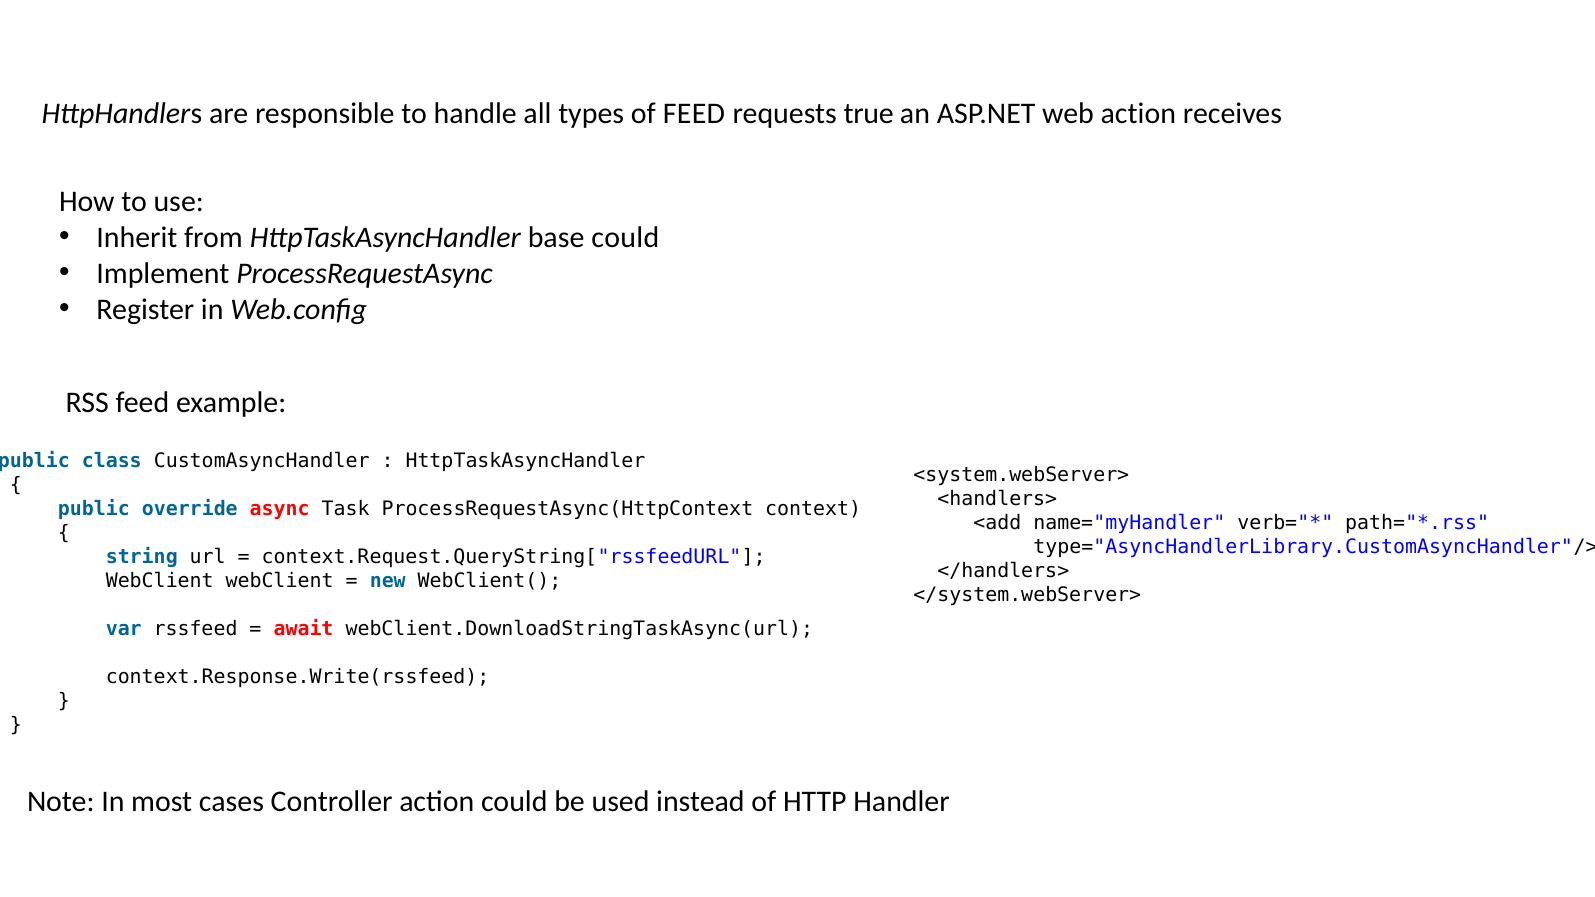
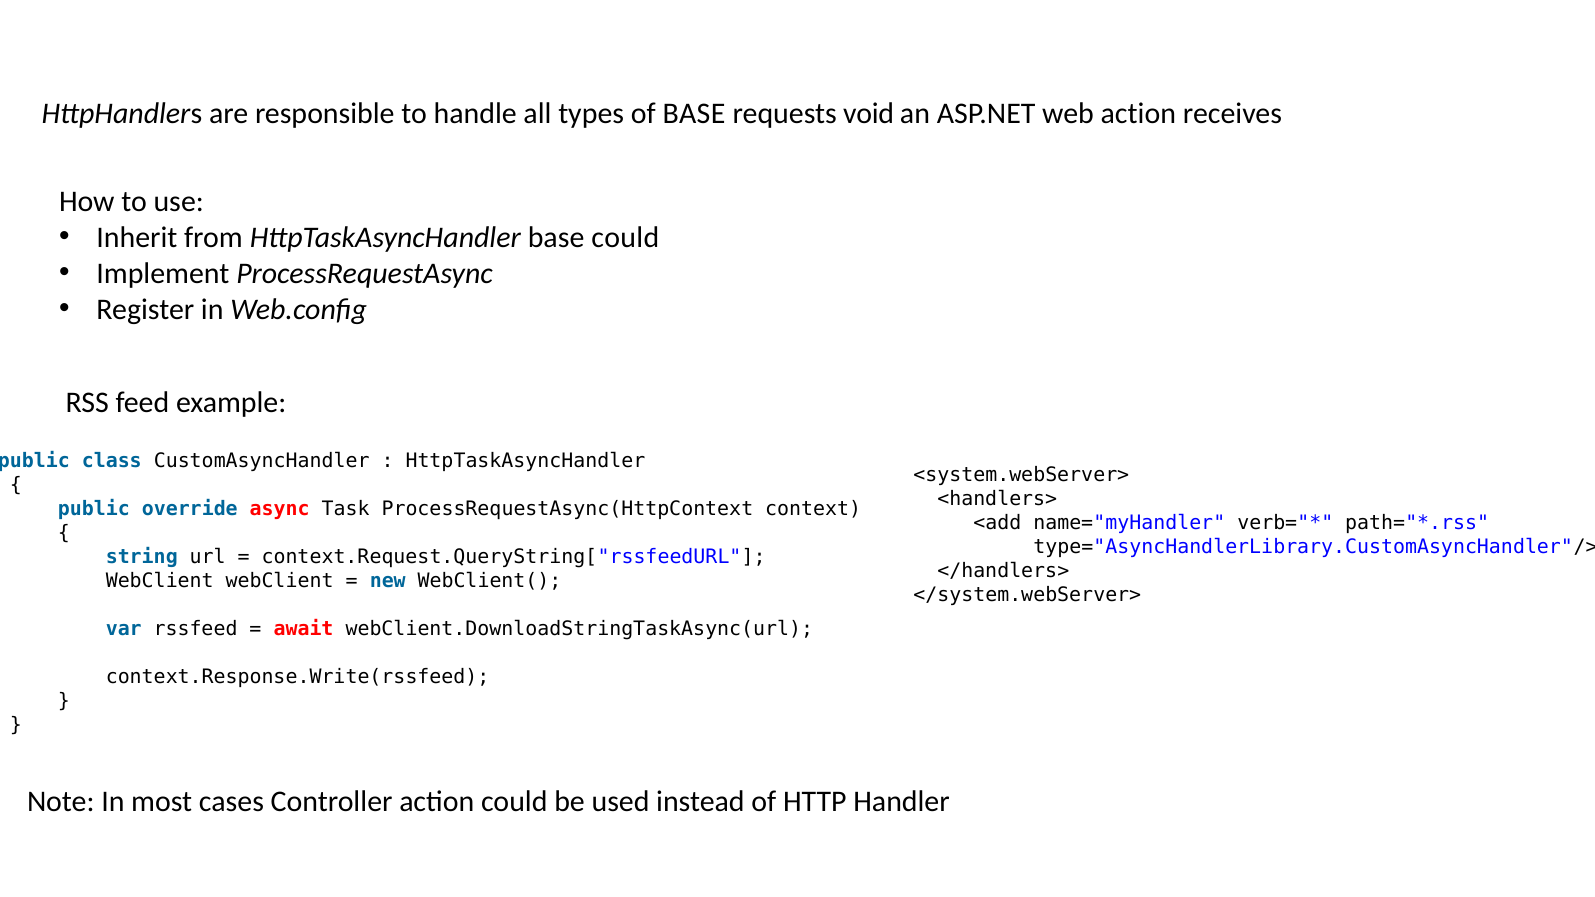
of FEED: FEED -> BASE
true: true -> void
